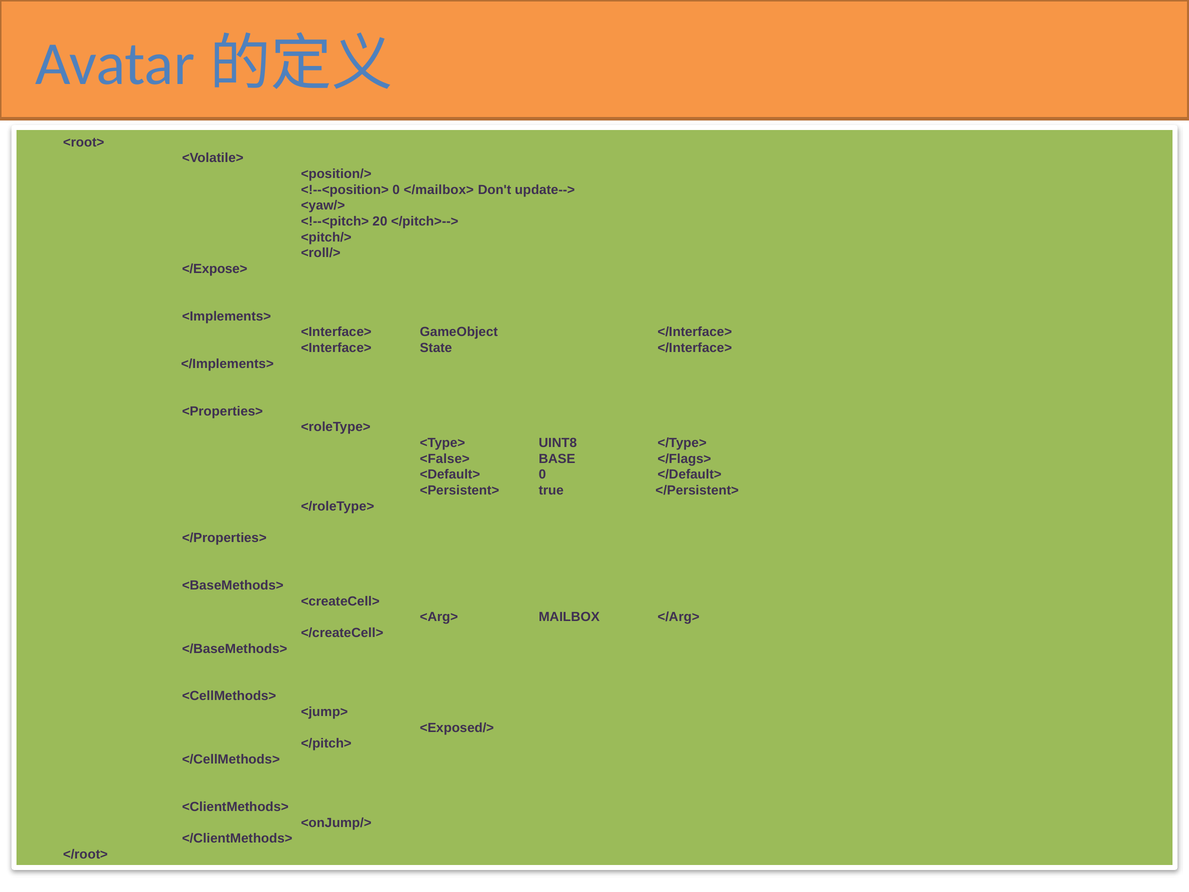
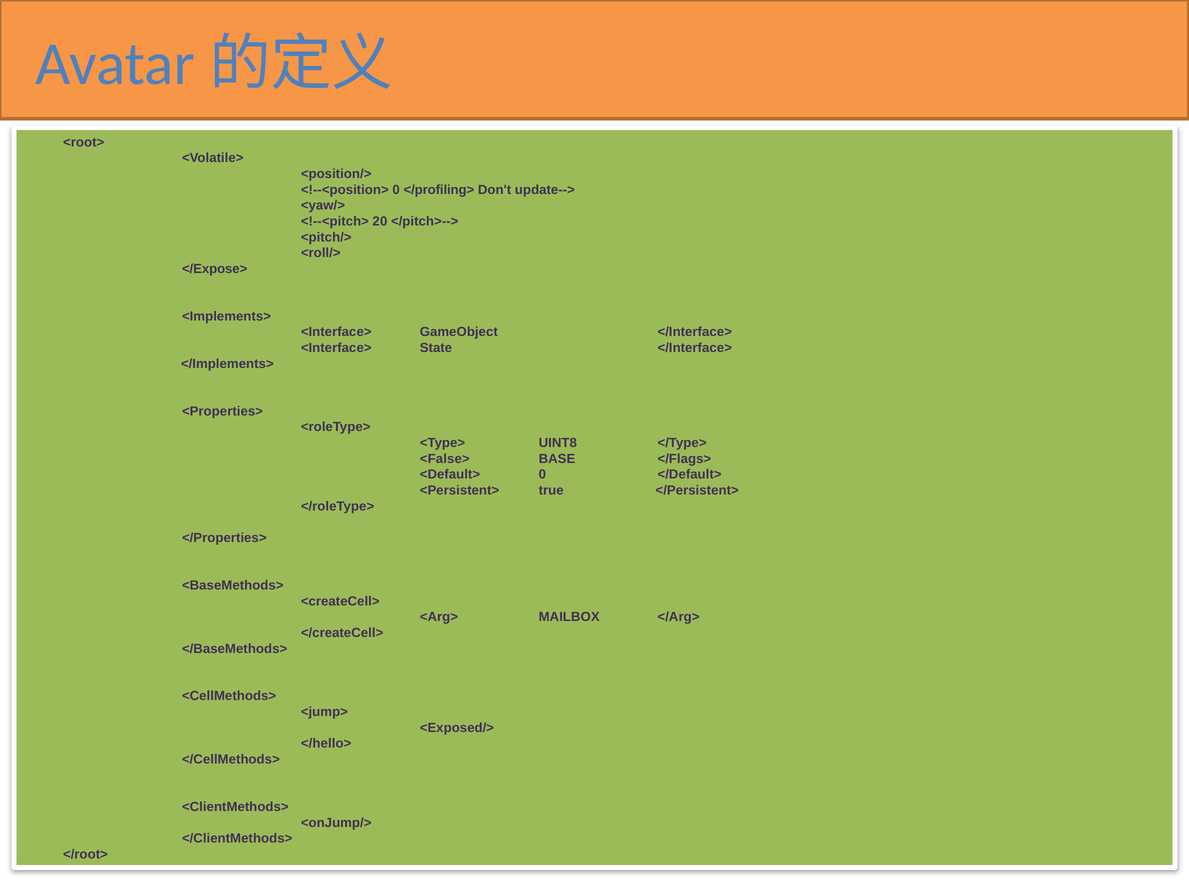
</mailbox>: </mailbox> -> </profiling>
</pitch>: </pitch> -> </hello>
